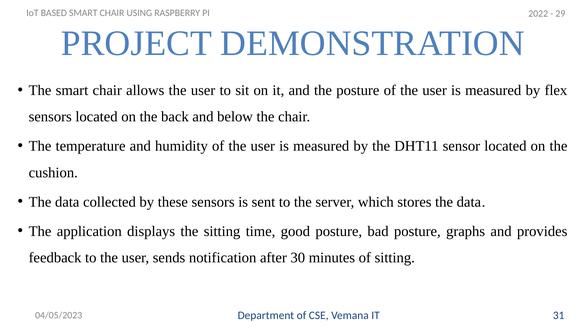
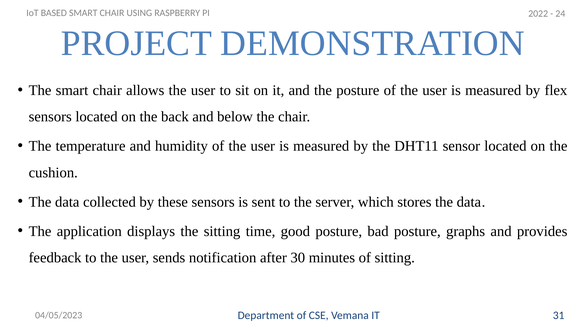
29: 29 -> 24
